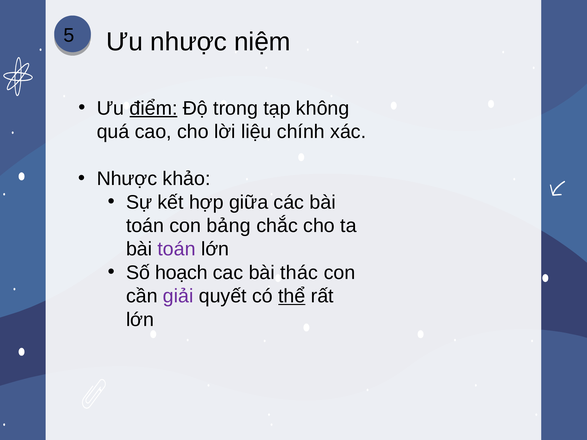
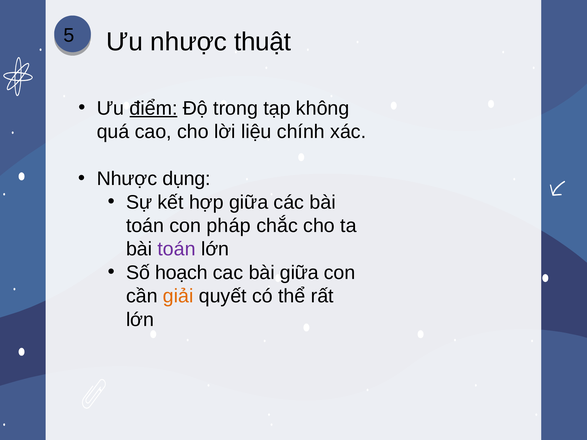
niệm: niệm -> thuật
khảo: khảo -> dụng
bảng: bảng -> pháp
bài thác: thác -> giữa
giải colour: purple -> orange
thể underline: present -> none
